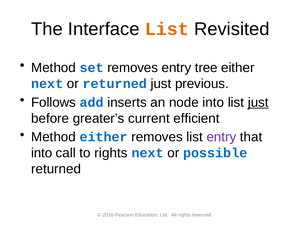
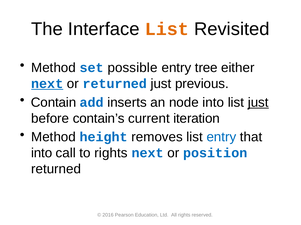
set removes: removes -> possible
next at (47, 84) underline: none -> present
Follows: Follows -> Contain
greater’s: greater’s -> contain’s
efficient: efficient -> iteration
Method either: either -> height
entry at (221, 138) colour: purple -> blue
possible: possible -> position
